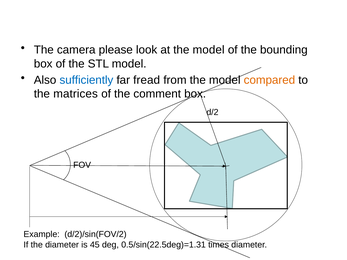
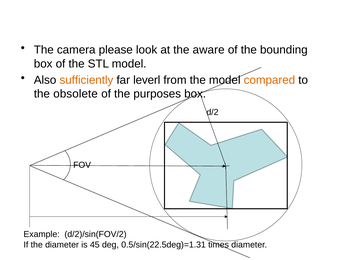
at the model: model -> aware
sufficiently colour: blue -> orange
fread: fread -> leverl
matrices: matrices -> obsolete
comment: comment -> purposes
